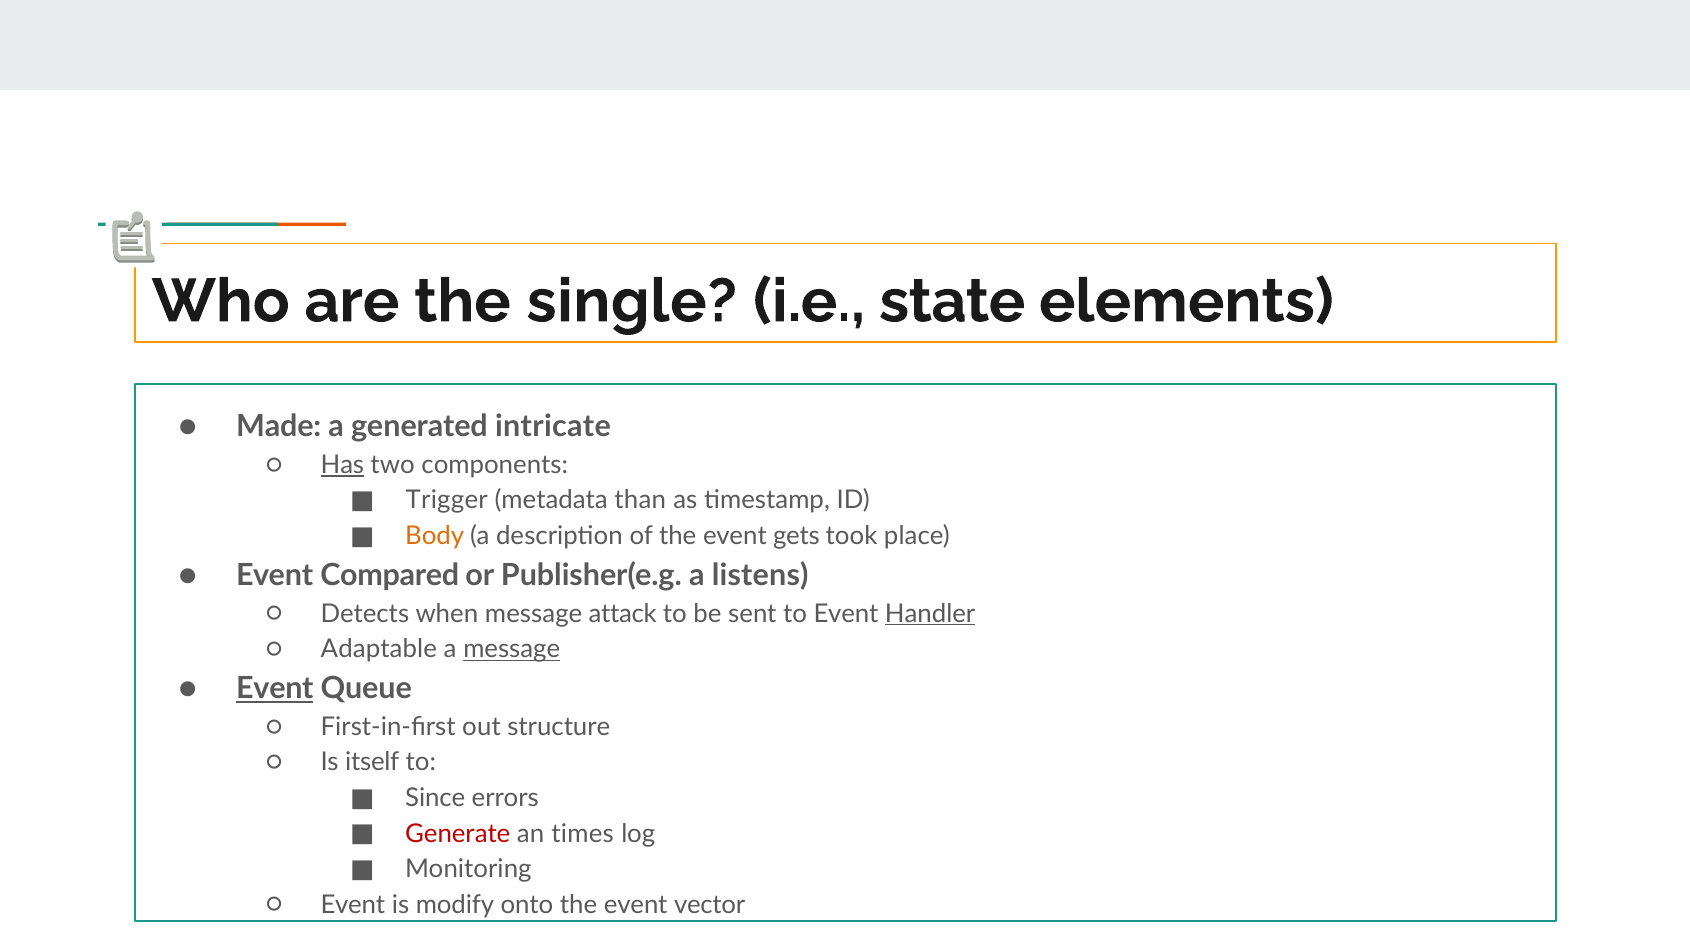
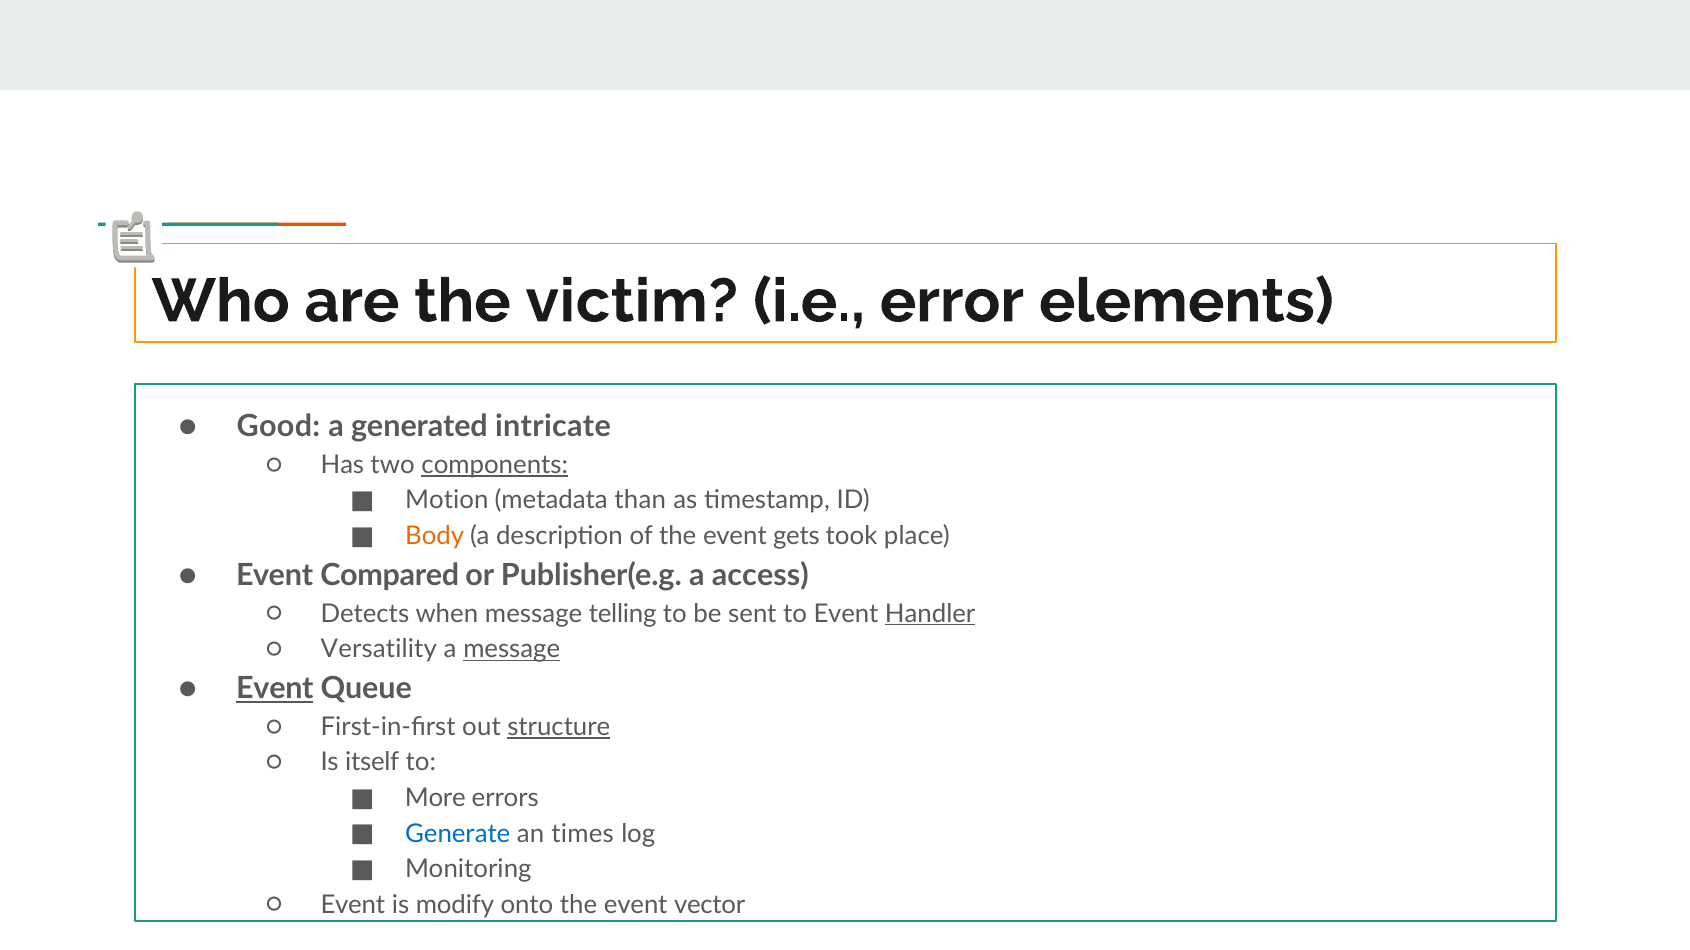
single: single -> victim
state: state -> error
Made: Made -> Good
Has underline: present -> none
components underline: none -> present
Trigger: Trigger -> Motion
listens: listens -> access
attack: attack -> telling
Adaptable: Adaptable -> Versatility
structure underline: none -> present
Since: Since -> More
Generate colour: red -> blue
